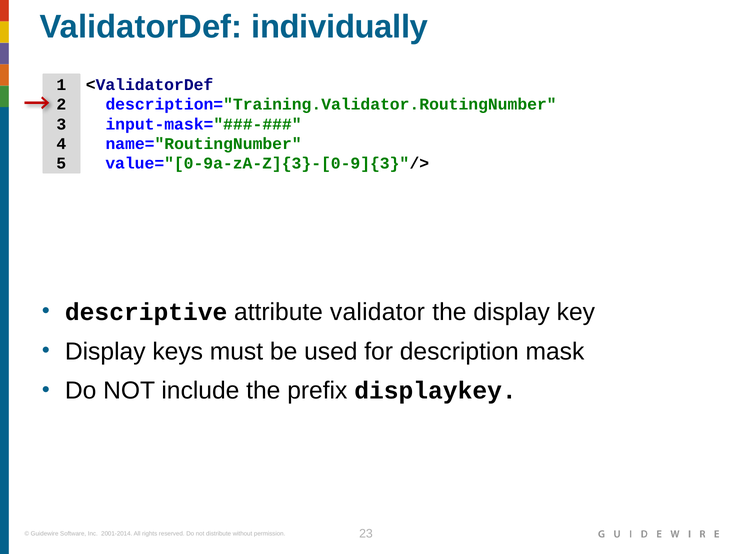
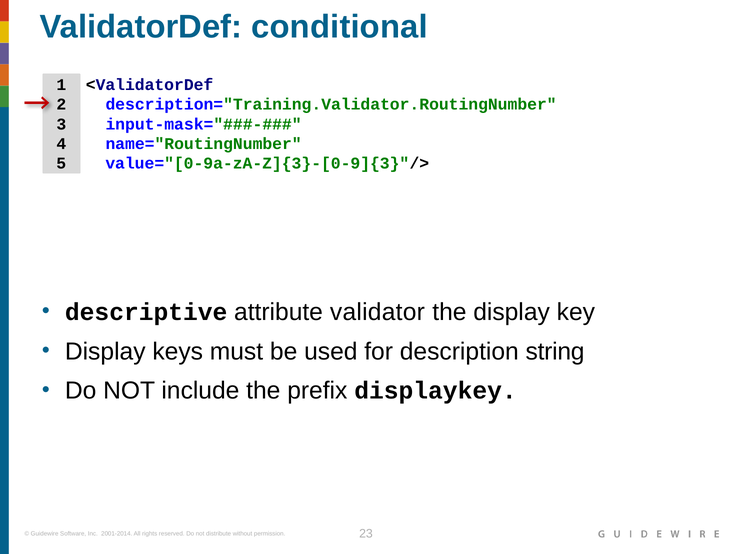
individually: individually -> conditional
mask: mask -> string
